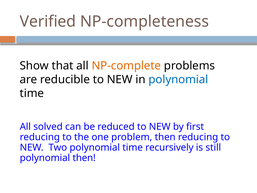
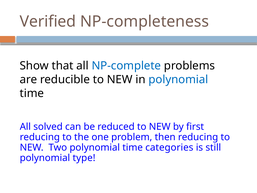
NP-complete colour: orange -> blue
recursively: recursively -> categories
polynomial then: then -> type
